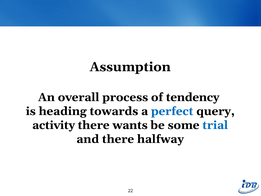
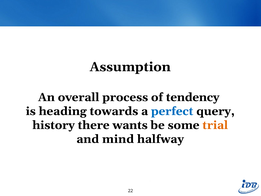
activity: activity -> history
trial colour: blue -> orange
and there: there -> mind
